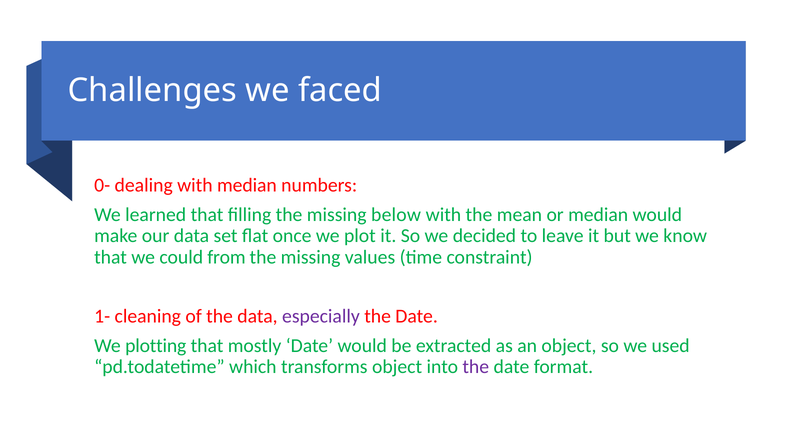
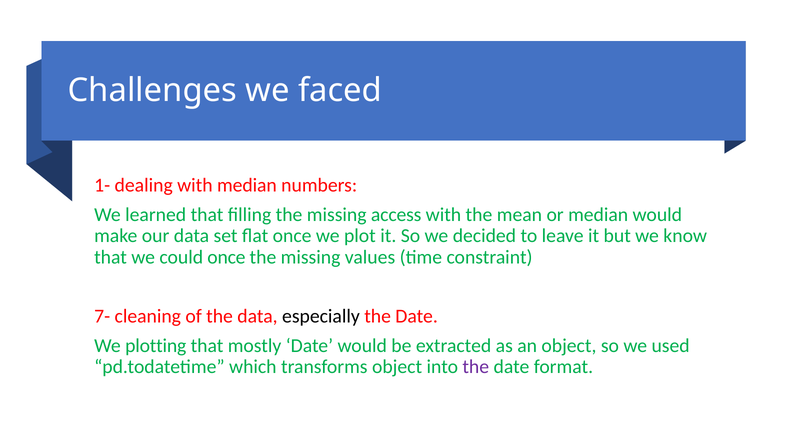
0-: 0- -> 1-
below: below -> access
could from: from -> once
1-: 1- -> 7-
especially colour: purple -> black
